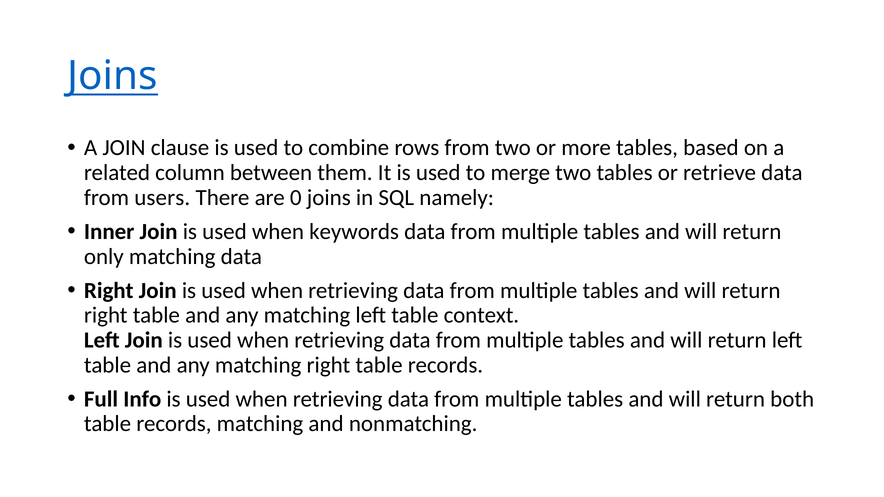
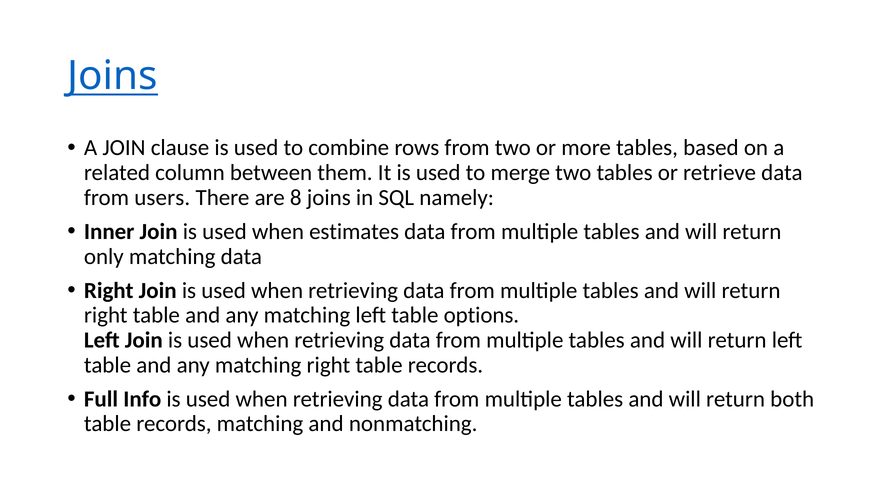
0: 0 -> 8
keywords: keywords -> estimates
context: context -> options
